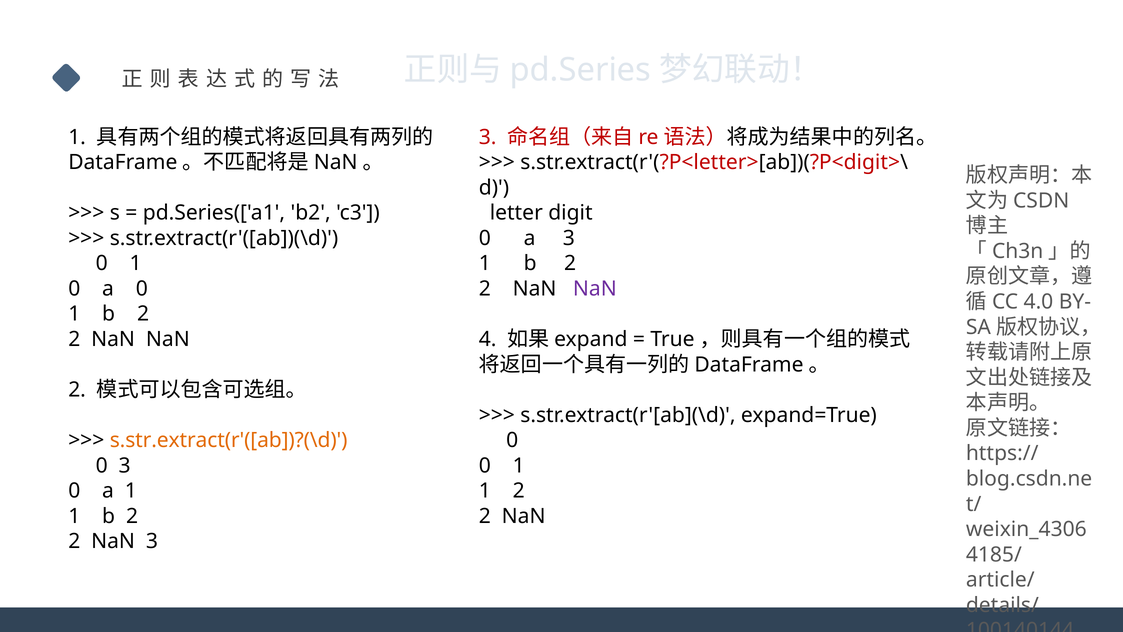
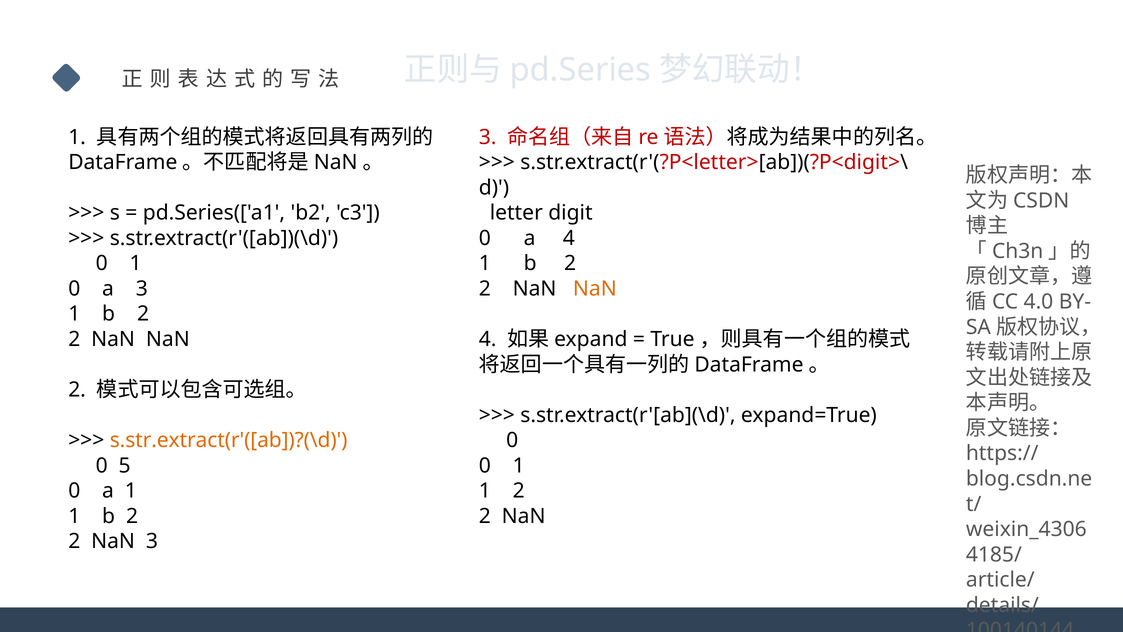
a 3: 3 -> 4
a 0: 0 -> 3
NaN at (595, 289) colour: purple -> orange
0 3: 3 -> 5
